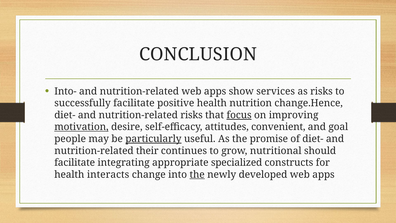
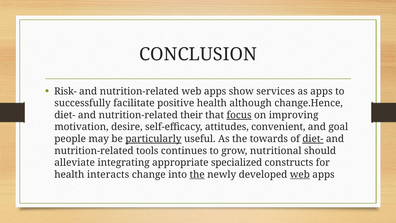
Into-: Into- -> Risk-
as risks: risks -> apps
nutrition: nutrition -> although
nutrition-related risks: risks -> their
motivation underline: present -> none
promise: promise -> towards
diet- at (313, 139) underline: none -> present
their: their -> tools
facilitate at (75, 162): facilitate -> alleviate
web at (300, 174) underline: none -> present
